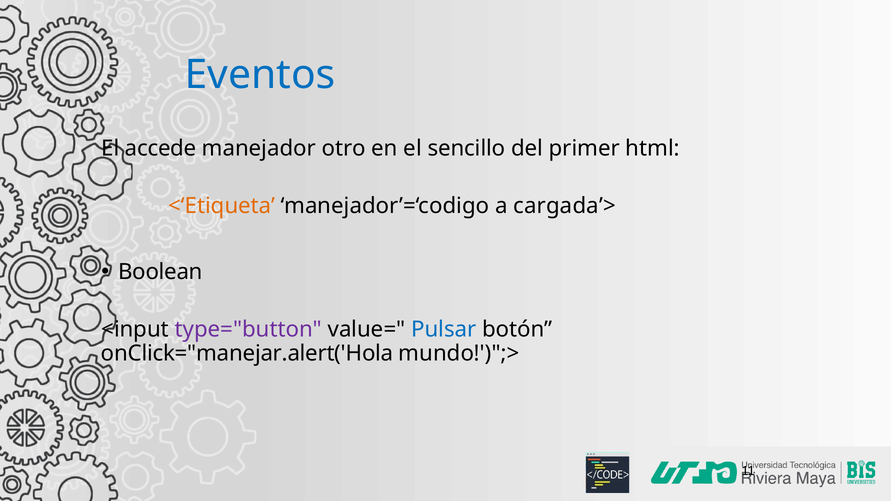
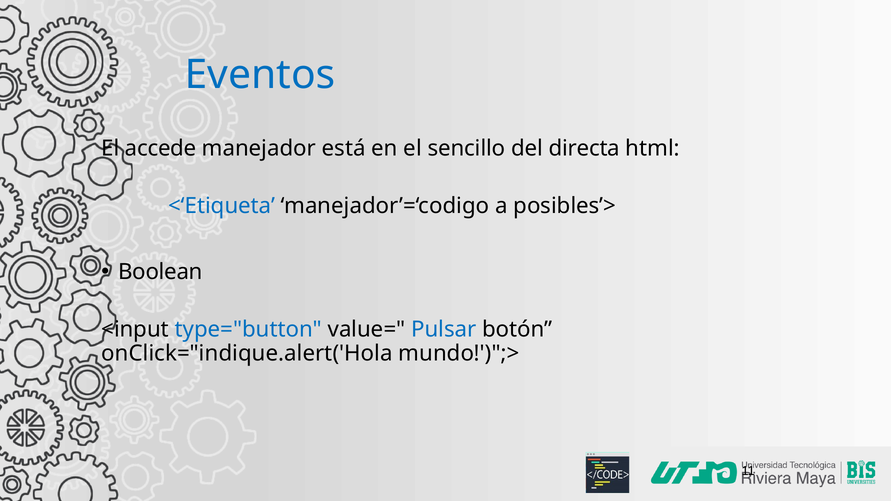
otro: otro -> está
primer: primer -> directa
<‘Etiqueta colour: orange -> blue
cargada’>: cargada’> -> posibles’>
type="button colour: purple -> blue
onClick="manejar.alert('Hola: onClick="manejar.alert('Hola -> onClick="indique.alert('Hola
